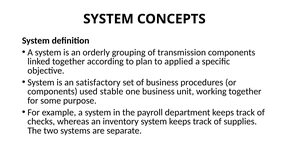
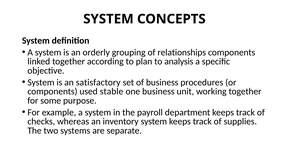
transmission: transmission -> relationships
applied: applied -> analysis
